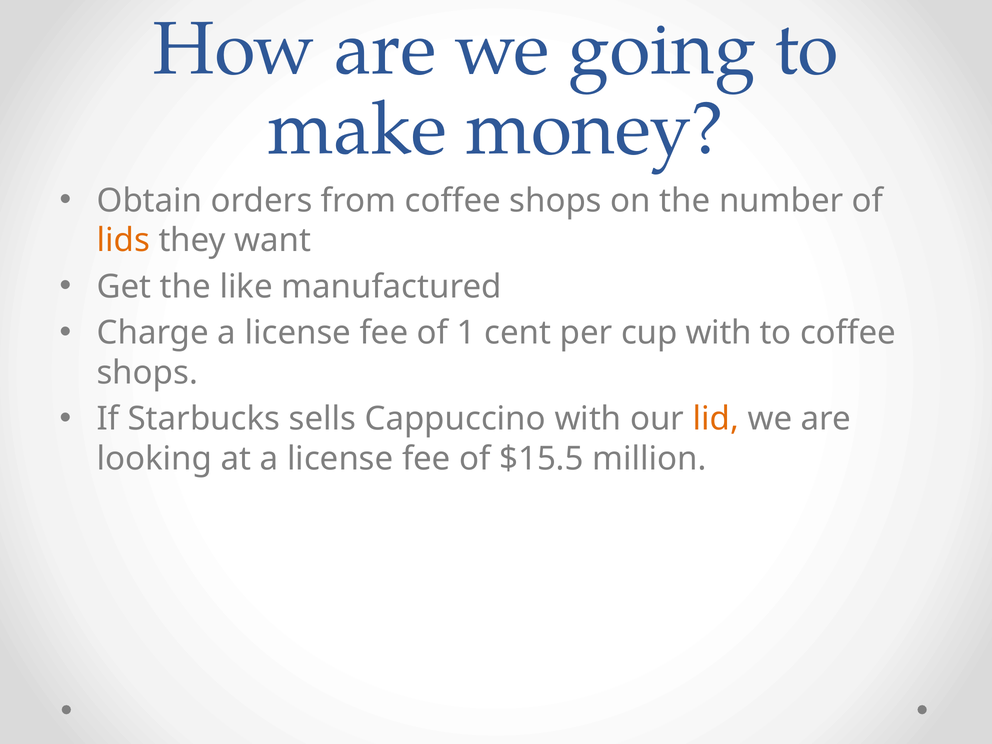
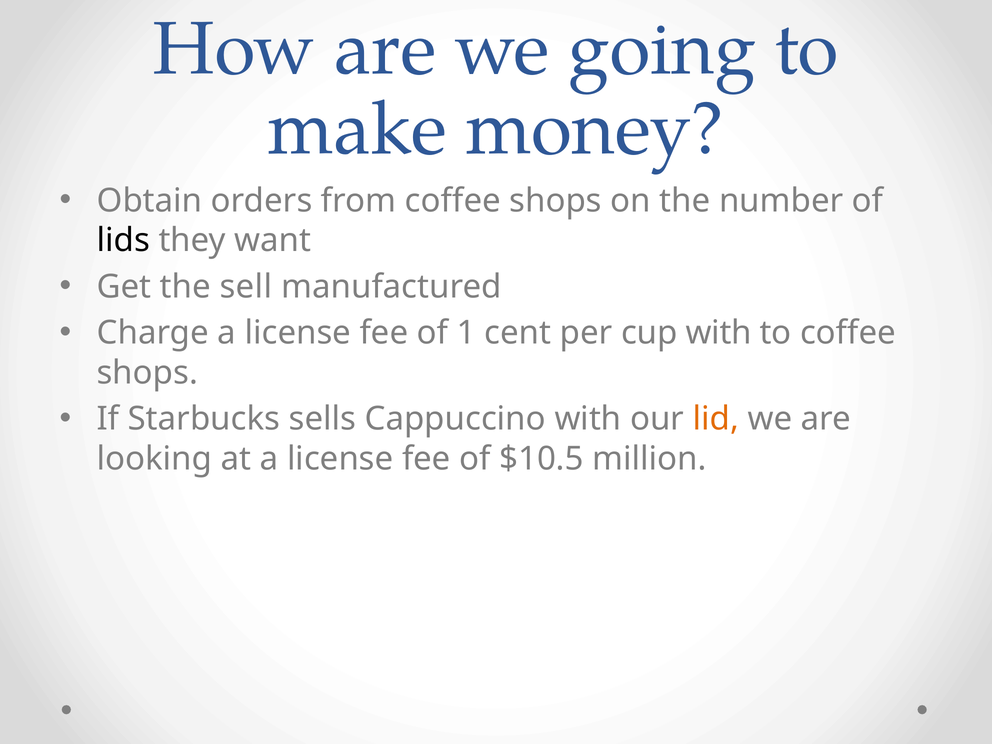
lids colour: orange -> black
like: like -> sell
$15.5: $15.5 -> $10.5
